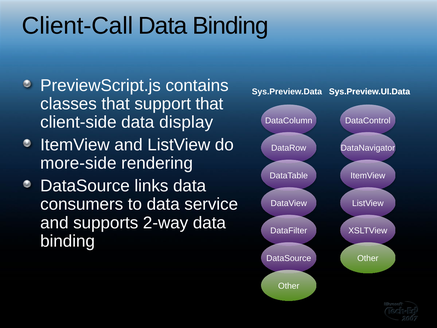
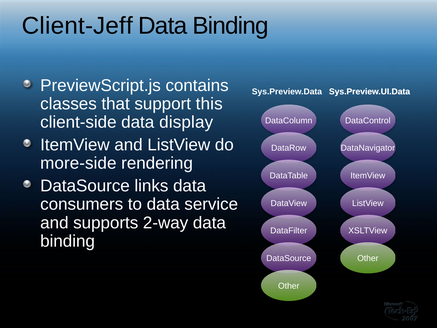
Client-Call: Client-Call -> Client-Jeff
support that: that -> this
